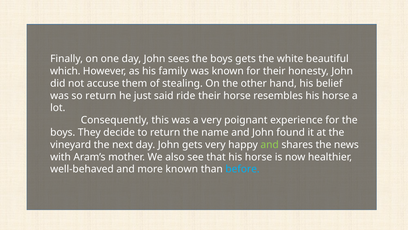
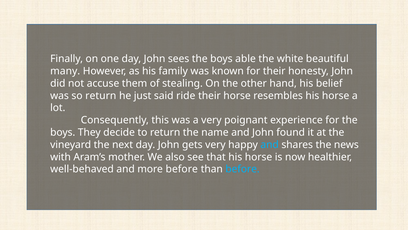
boys gets: gets -> able
which: which -> many
and at (270, 144) colour: light green -> light blue
more known: known -> before
